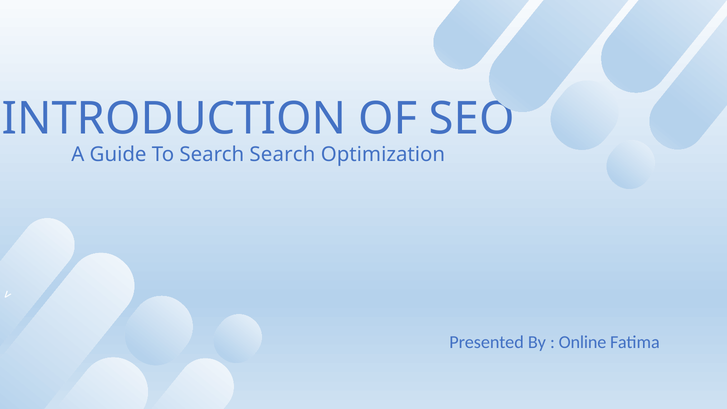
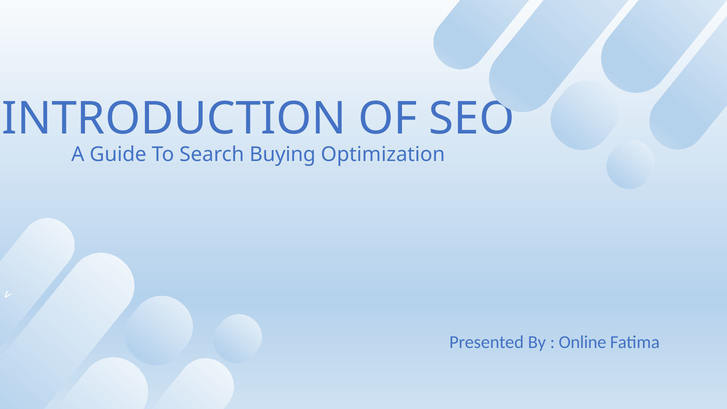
Search at (282, 154): Search -> Buying
